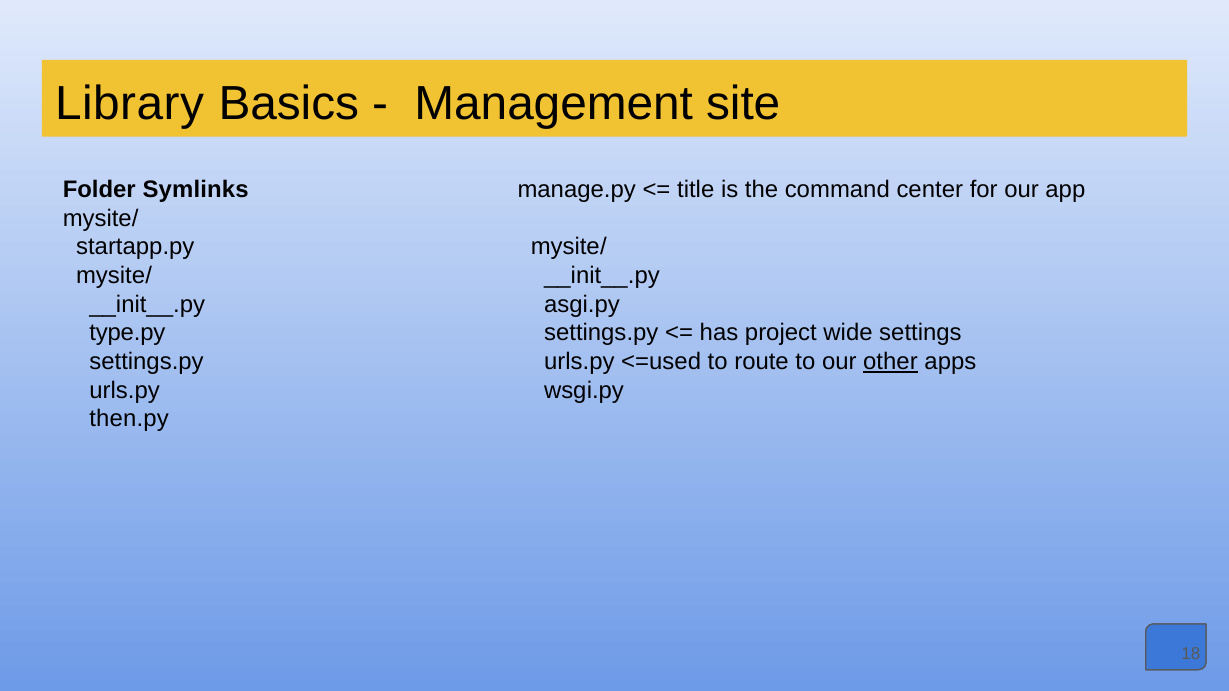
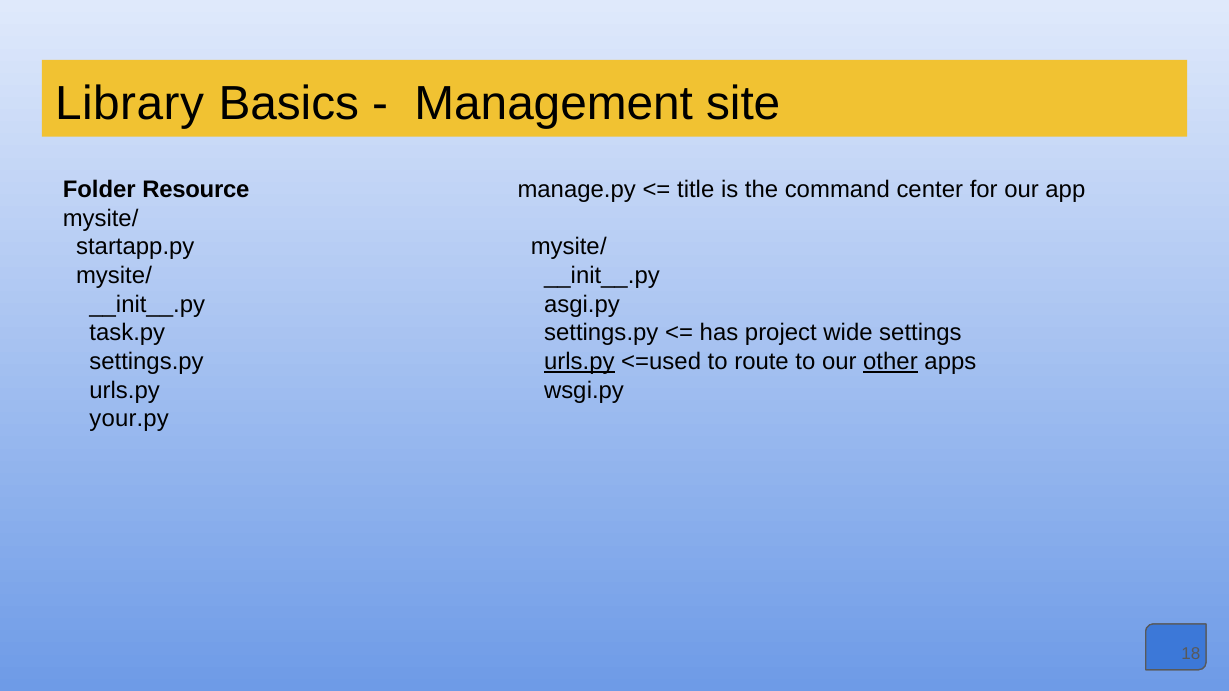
Symlinks: Symlinks -> Resource
type.py: type.py -> task.py
urls.py at (579, 362) underline: none -> present
then.py: then.py -> your.py
